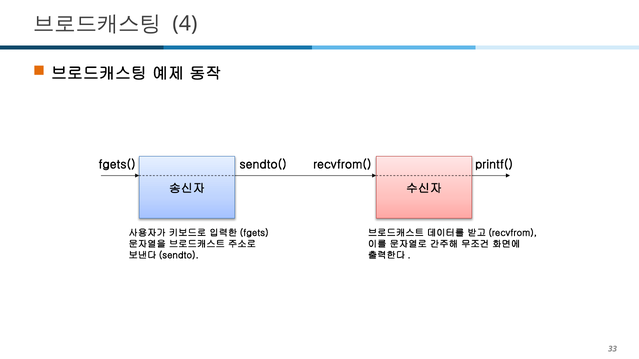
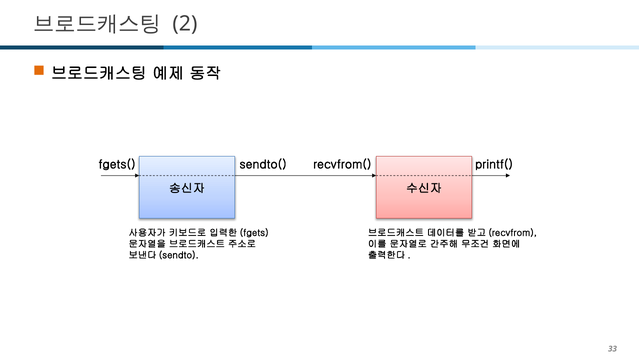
4: 4 -> 2
